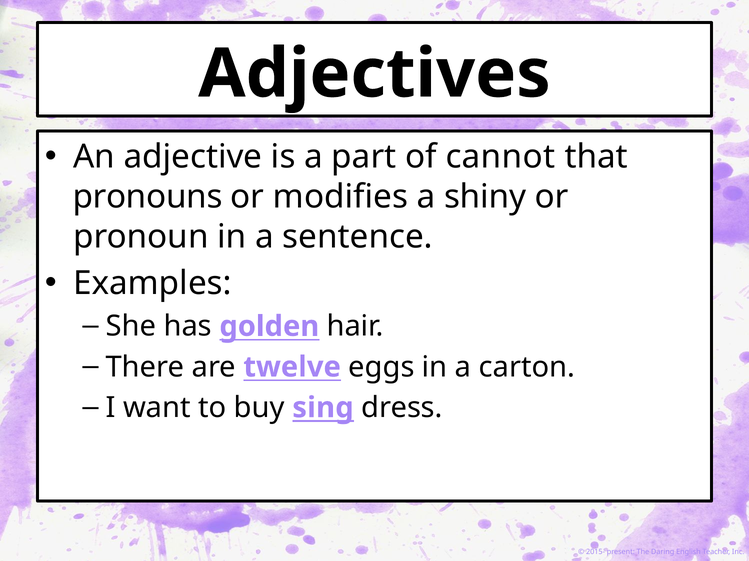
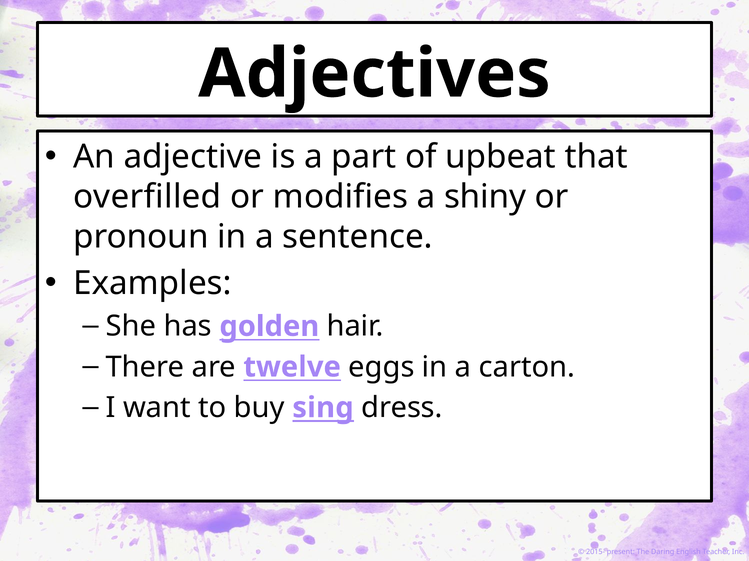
cannot: cannot -> upbeat
pronouns: pronouns -> overfilled
